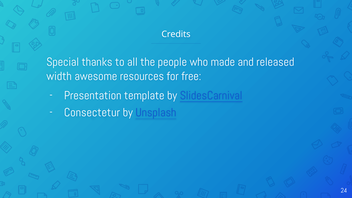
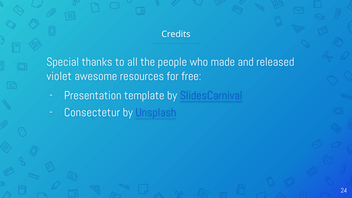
width: width -> violet
